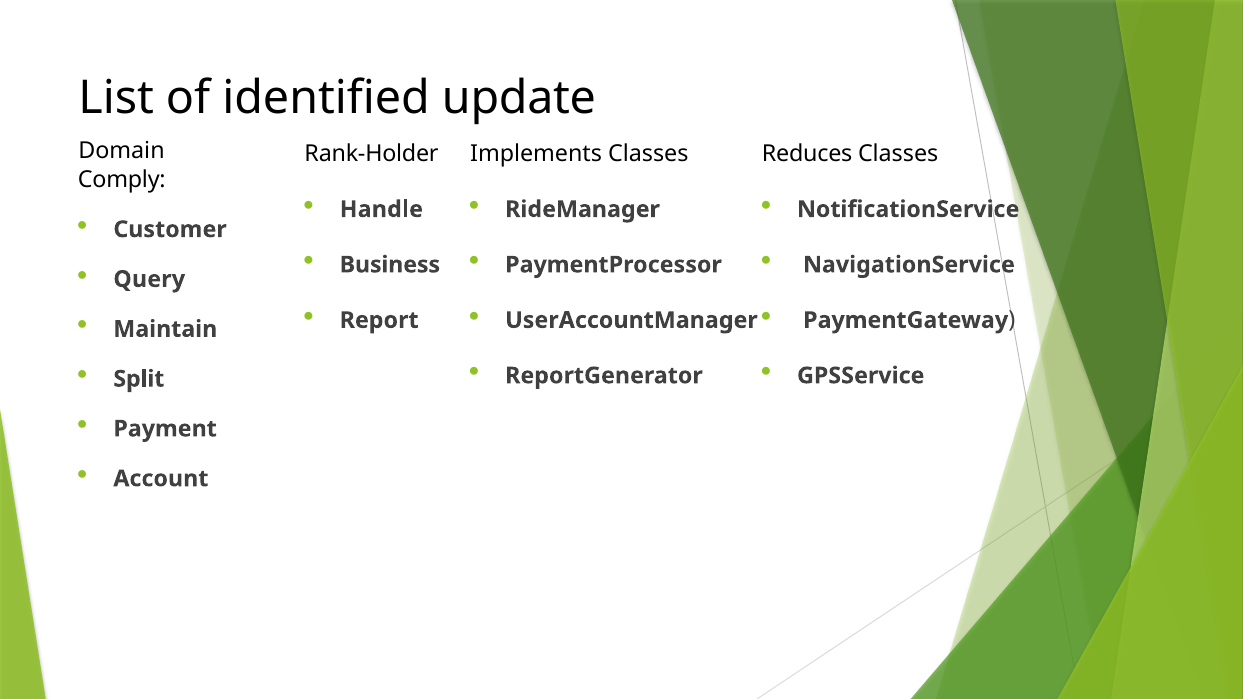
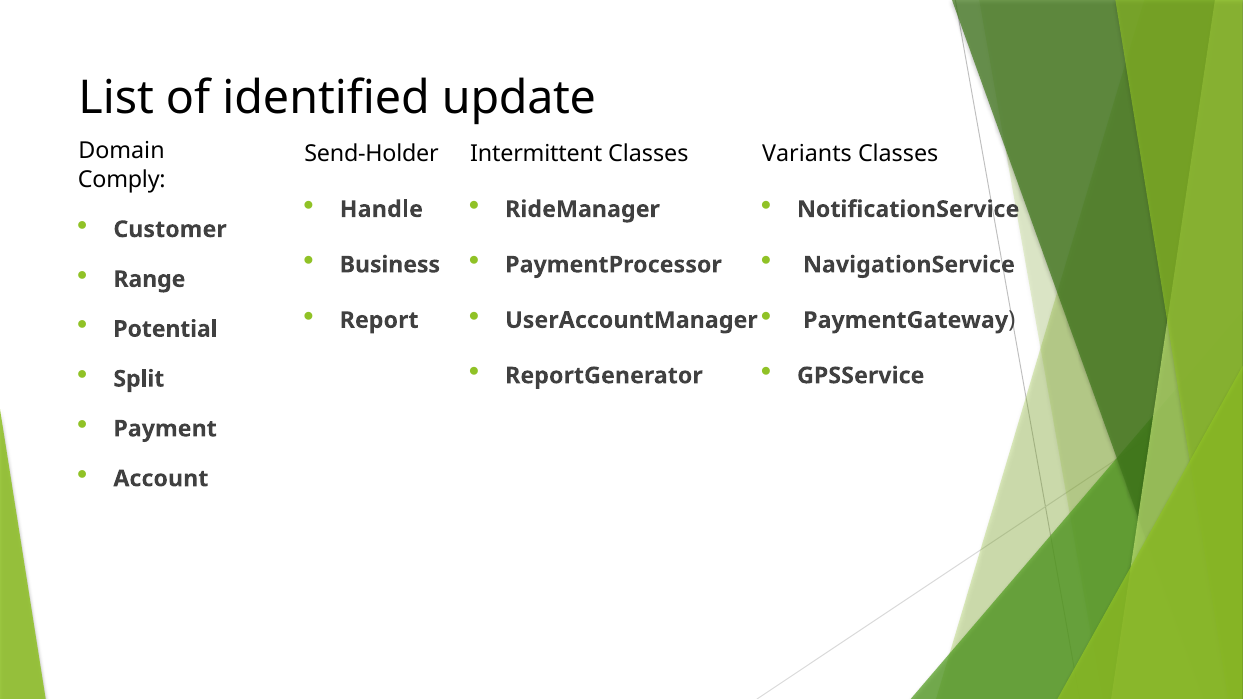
Rank-Holder: Rank-Holder -> Send-Holder
Implements: Implements -> Intermittent
Reduces: Reduces -> Variants
Query: Query -> Range
Maintain: Maintain -> Potential
